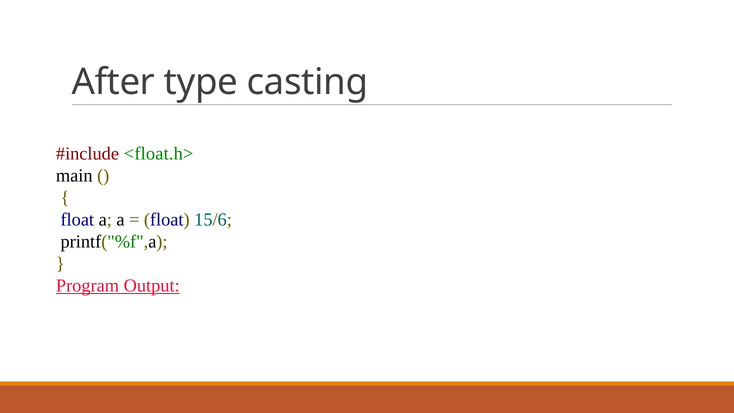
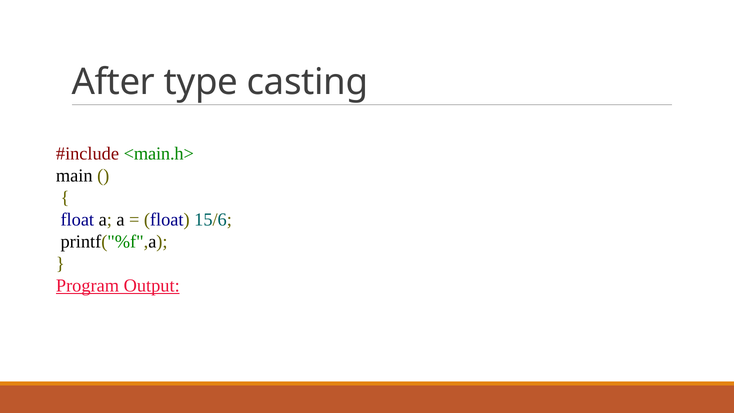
<float.h>: <float.h> -> <main.h>
